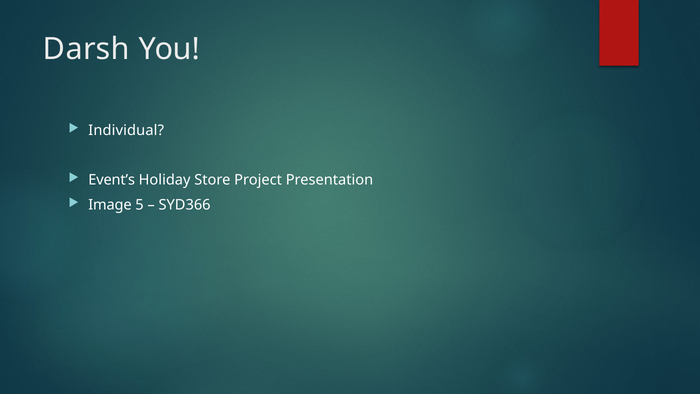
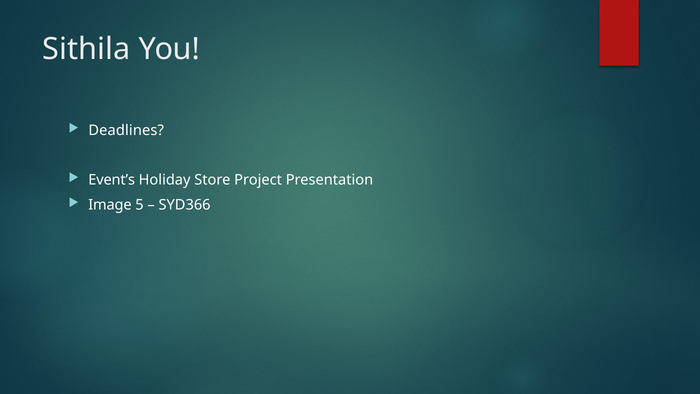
Darsh: Darsh -> Sithila
Individual: Individual -> Deadlines
